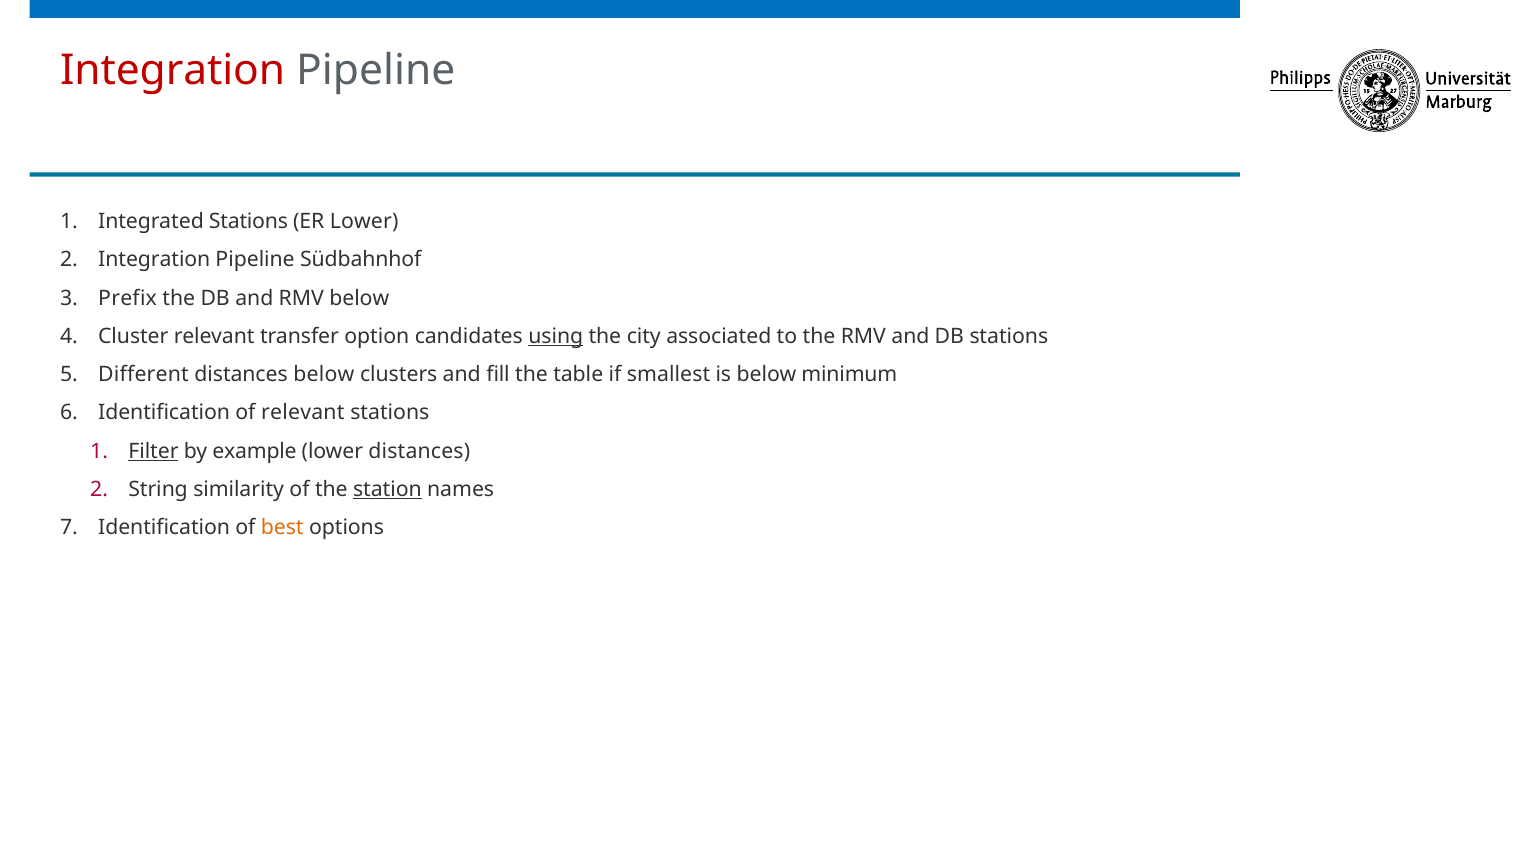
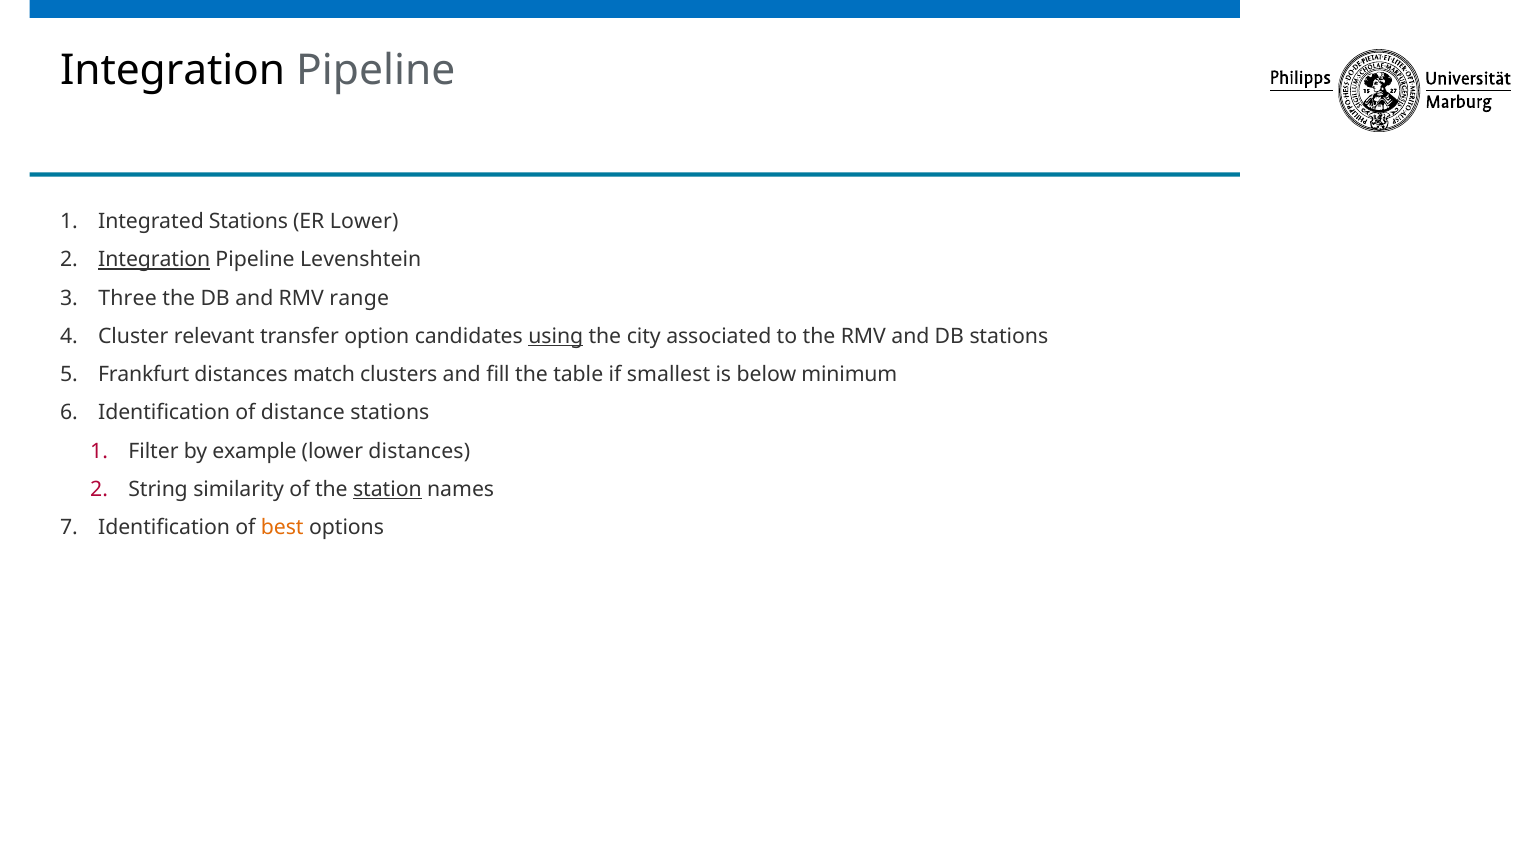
Integration at (173, 71) colour: red -> black
Integration at (154, 260) underline: none -> present
Südbahnhof: Südbahnhof -> Levenshtein
Prefix: Prefix -> Three
RMV below: below -> range
Different: Different -> Frankfurt
distances below: below -> match
of relevant: relevant -> distance
Filter underline: present -> none
